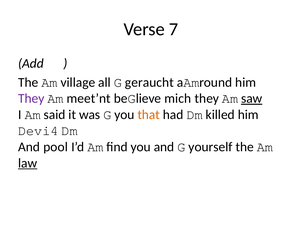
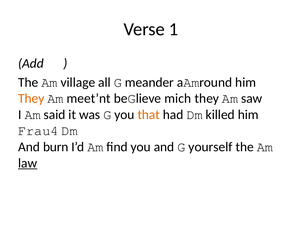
7: 7 -> 1
geraucht: geraucht -> meander
They at (31, 98) colour: purple -> orange
saw underline: present -> none
Devi4: Devi4 -> Frau4
pool: pool -> burn
